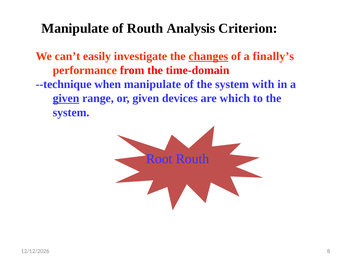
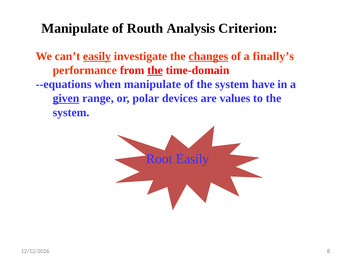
easily at (97, 56) underline: none -> present
the at (155, 70) underline: none -> present
--technique: --technique -> --equations
with: with -> have
or given: given -> polar
which: which -> values
Root Routh: Routh -> Easily
